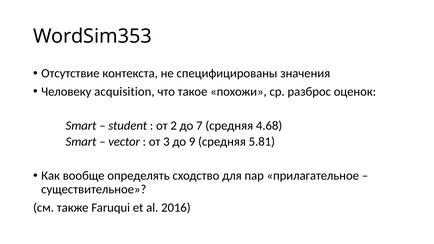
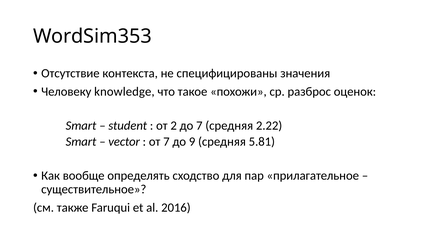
acquisition: acquisition -> knowledge
4.68: 4.68 -> 2.22
от 3: 3 -> 7
